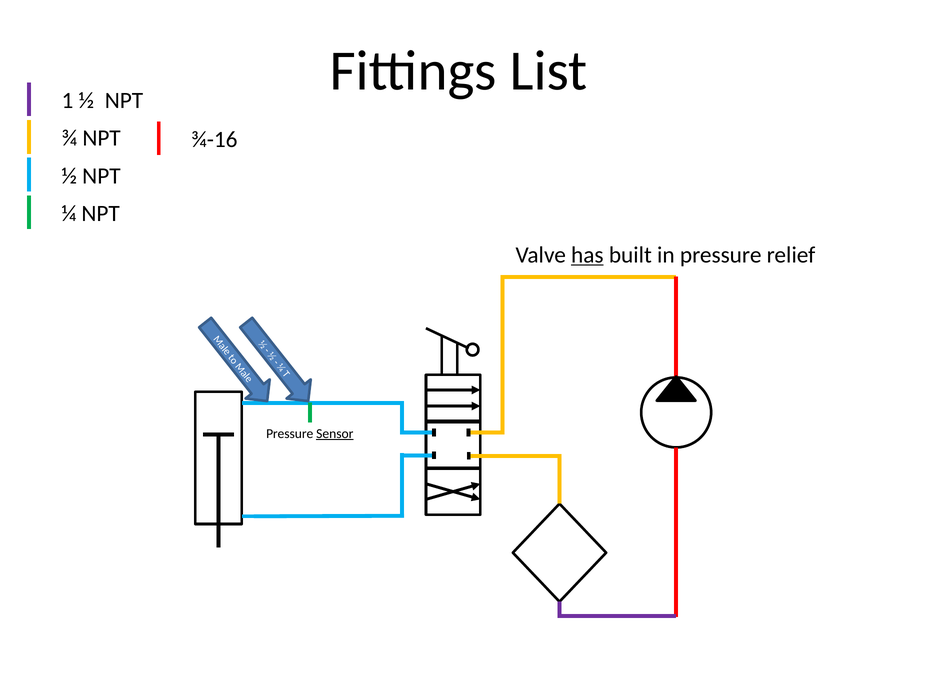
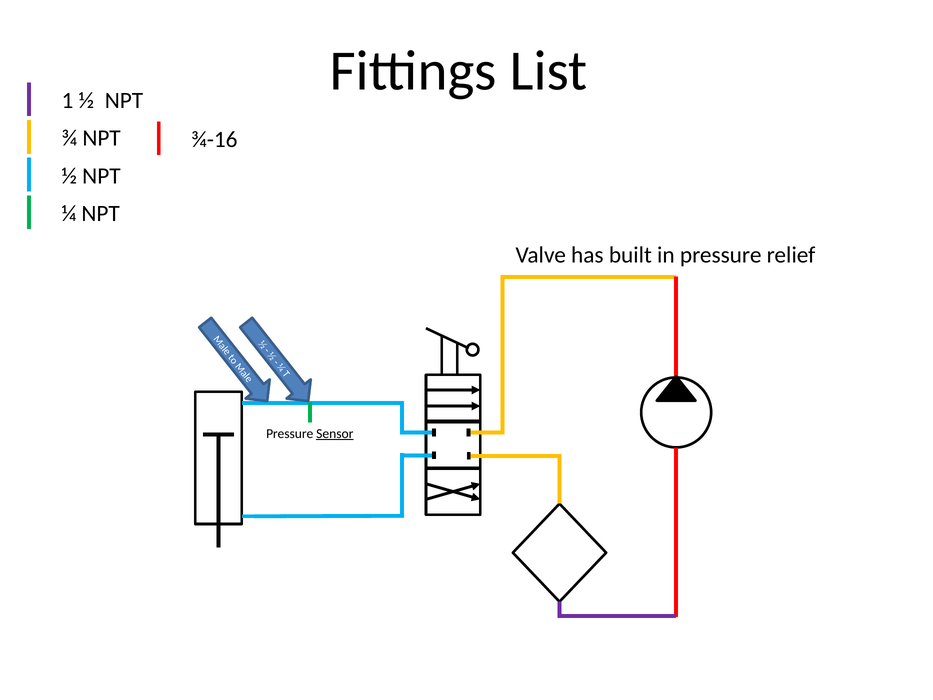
has underline: present -> none
